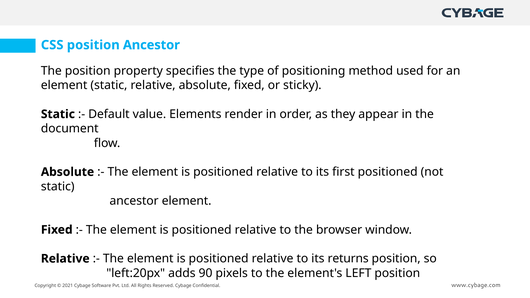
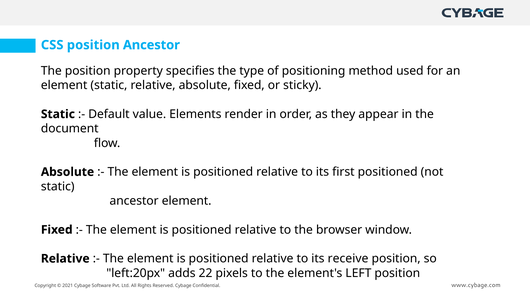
returns: returns -> receive
90: 90 -> 22
